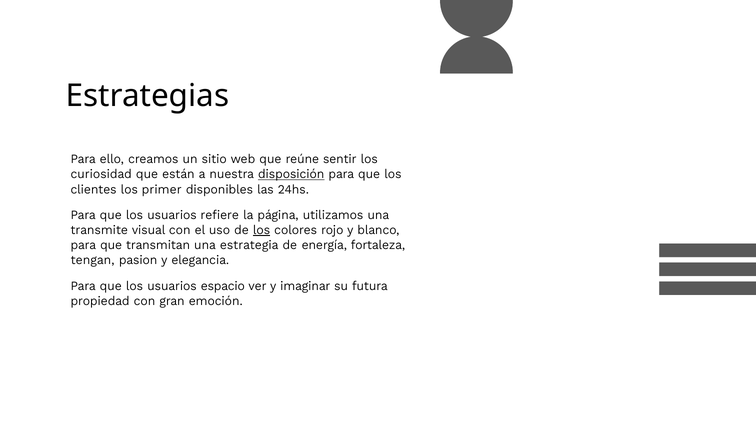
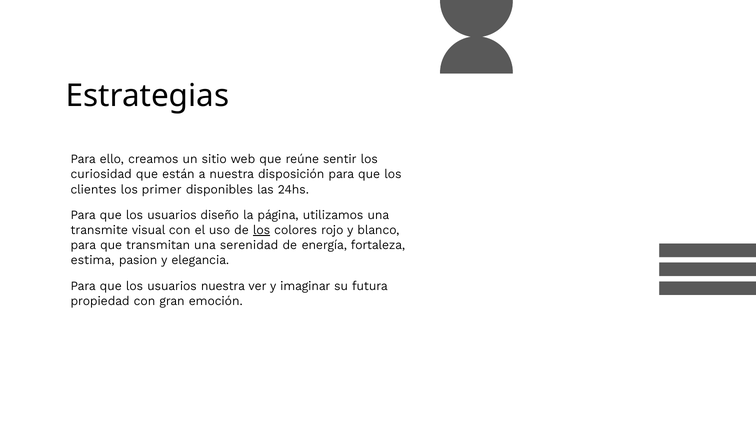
disposición underline: present -> none
refiere: refiere -> diseño
estrategia: estrategia -> serenidad
tengan: tengan -> estima
usuarios espacio: espacio -> nuestra
